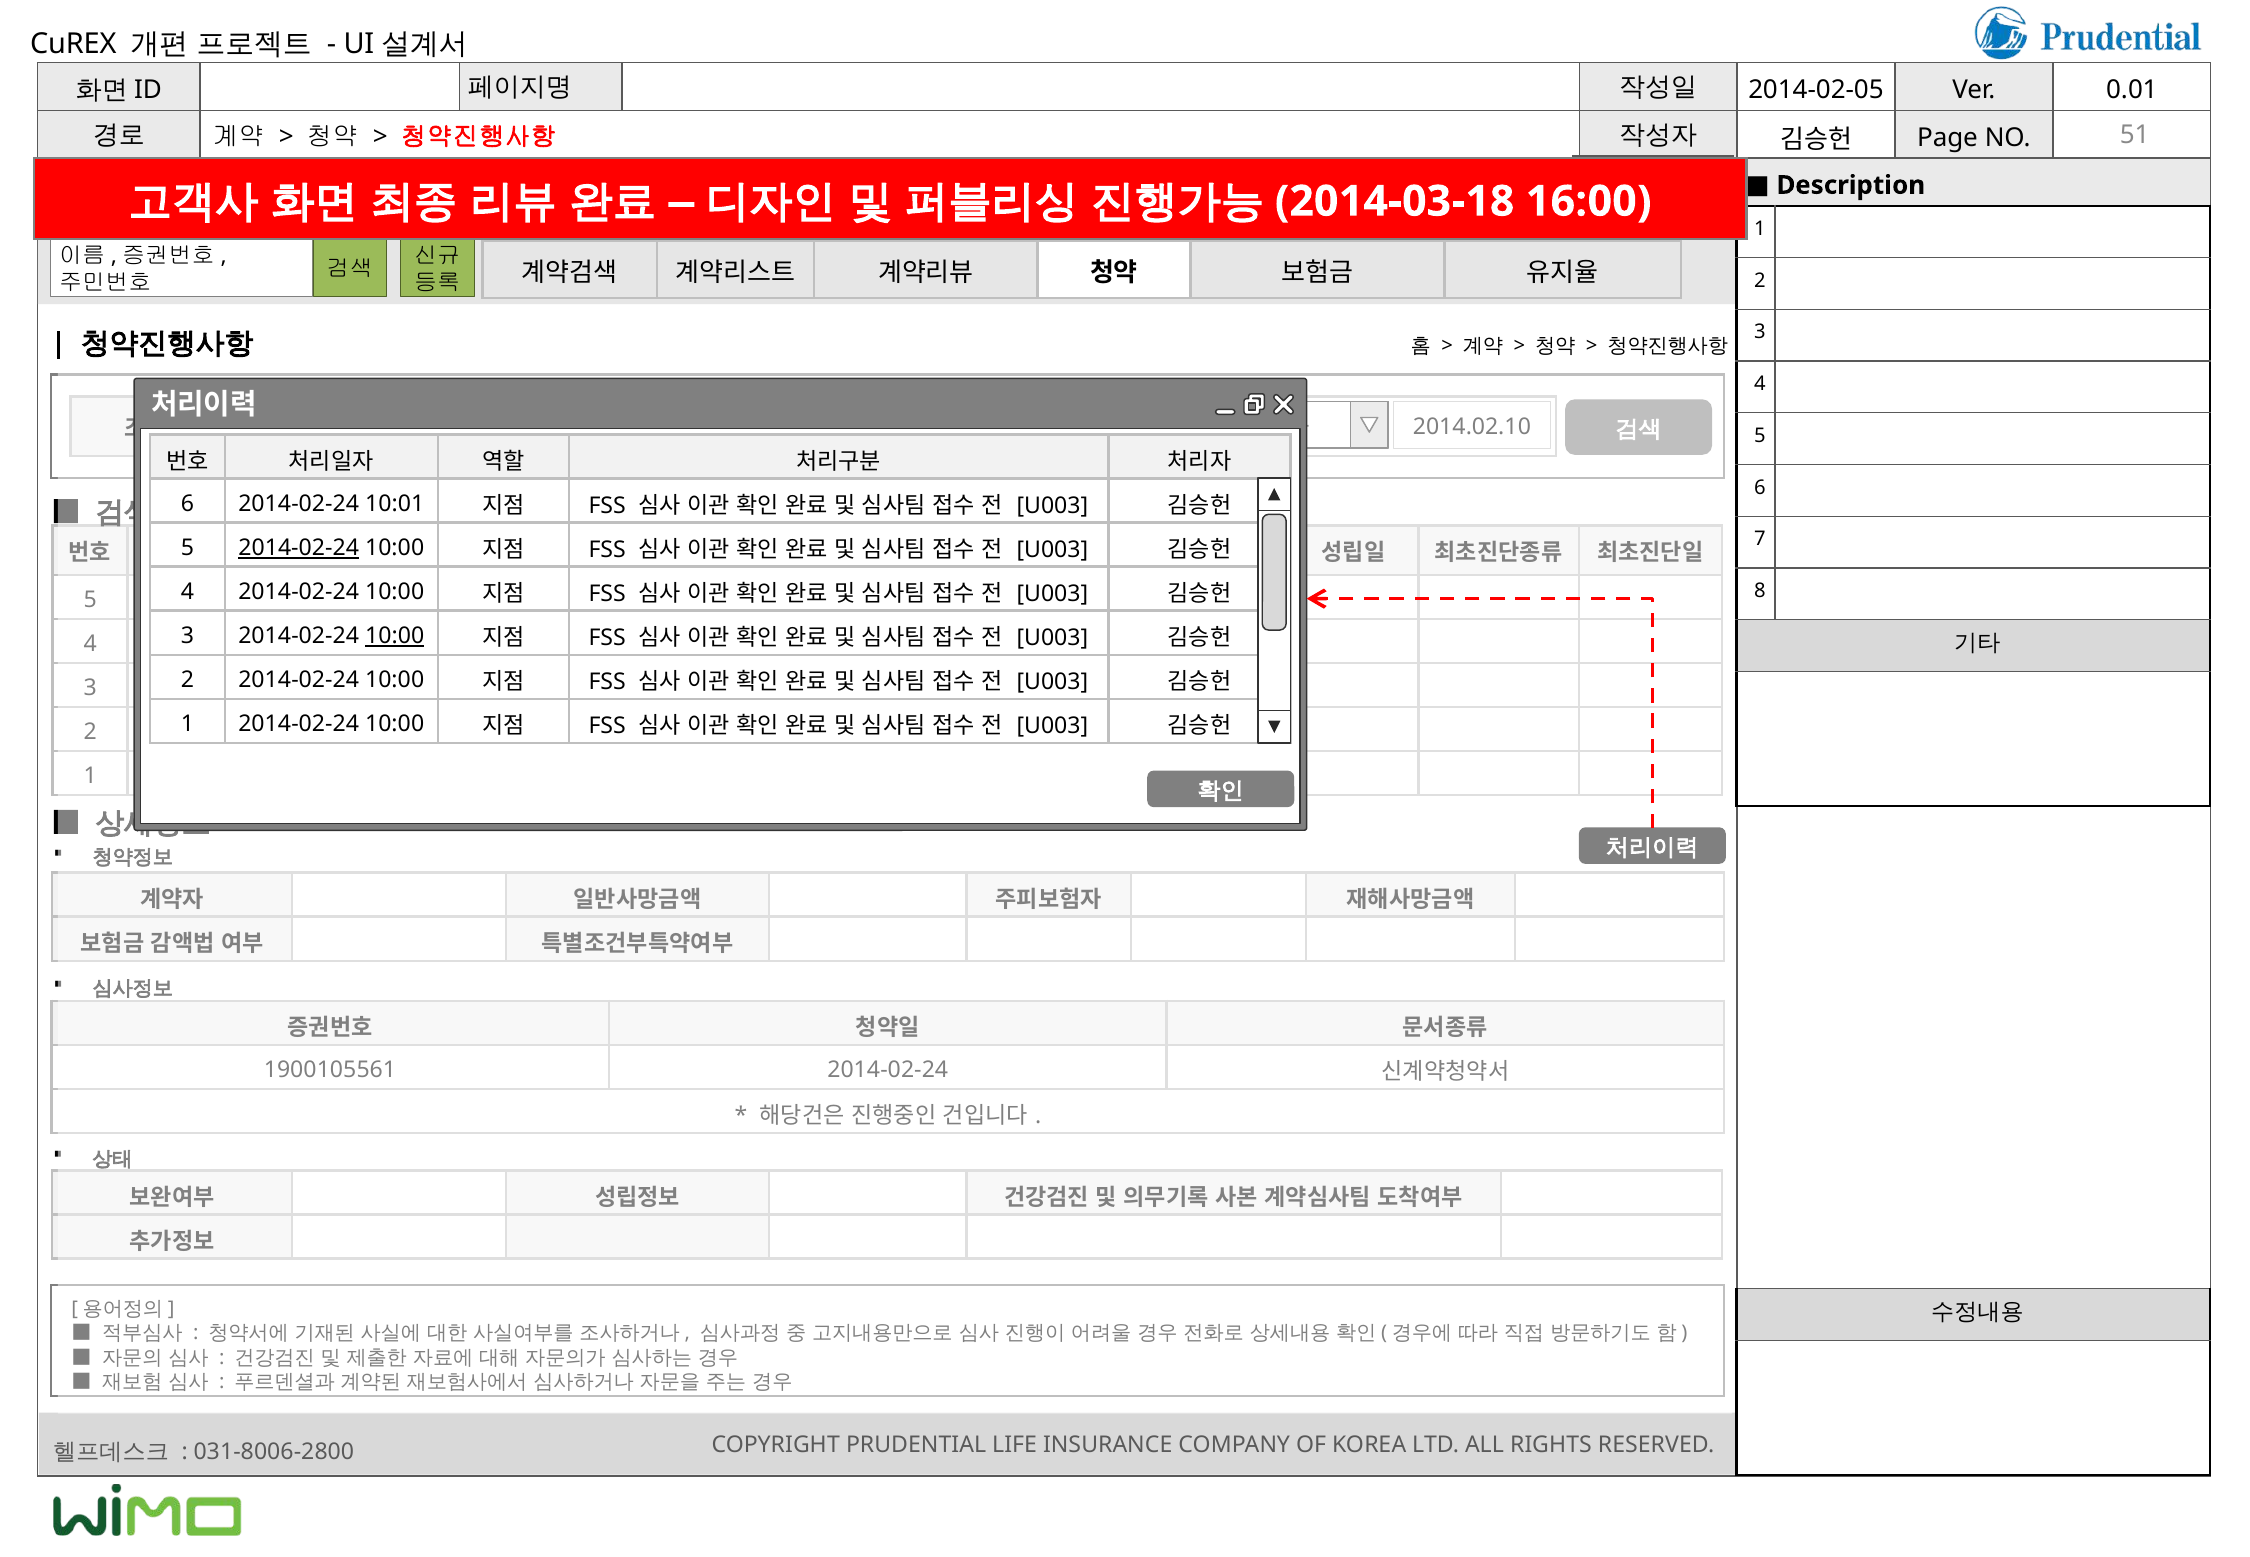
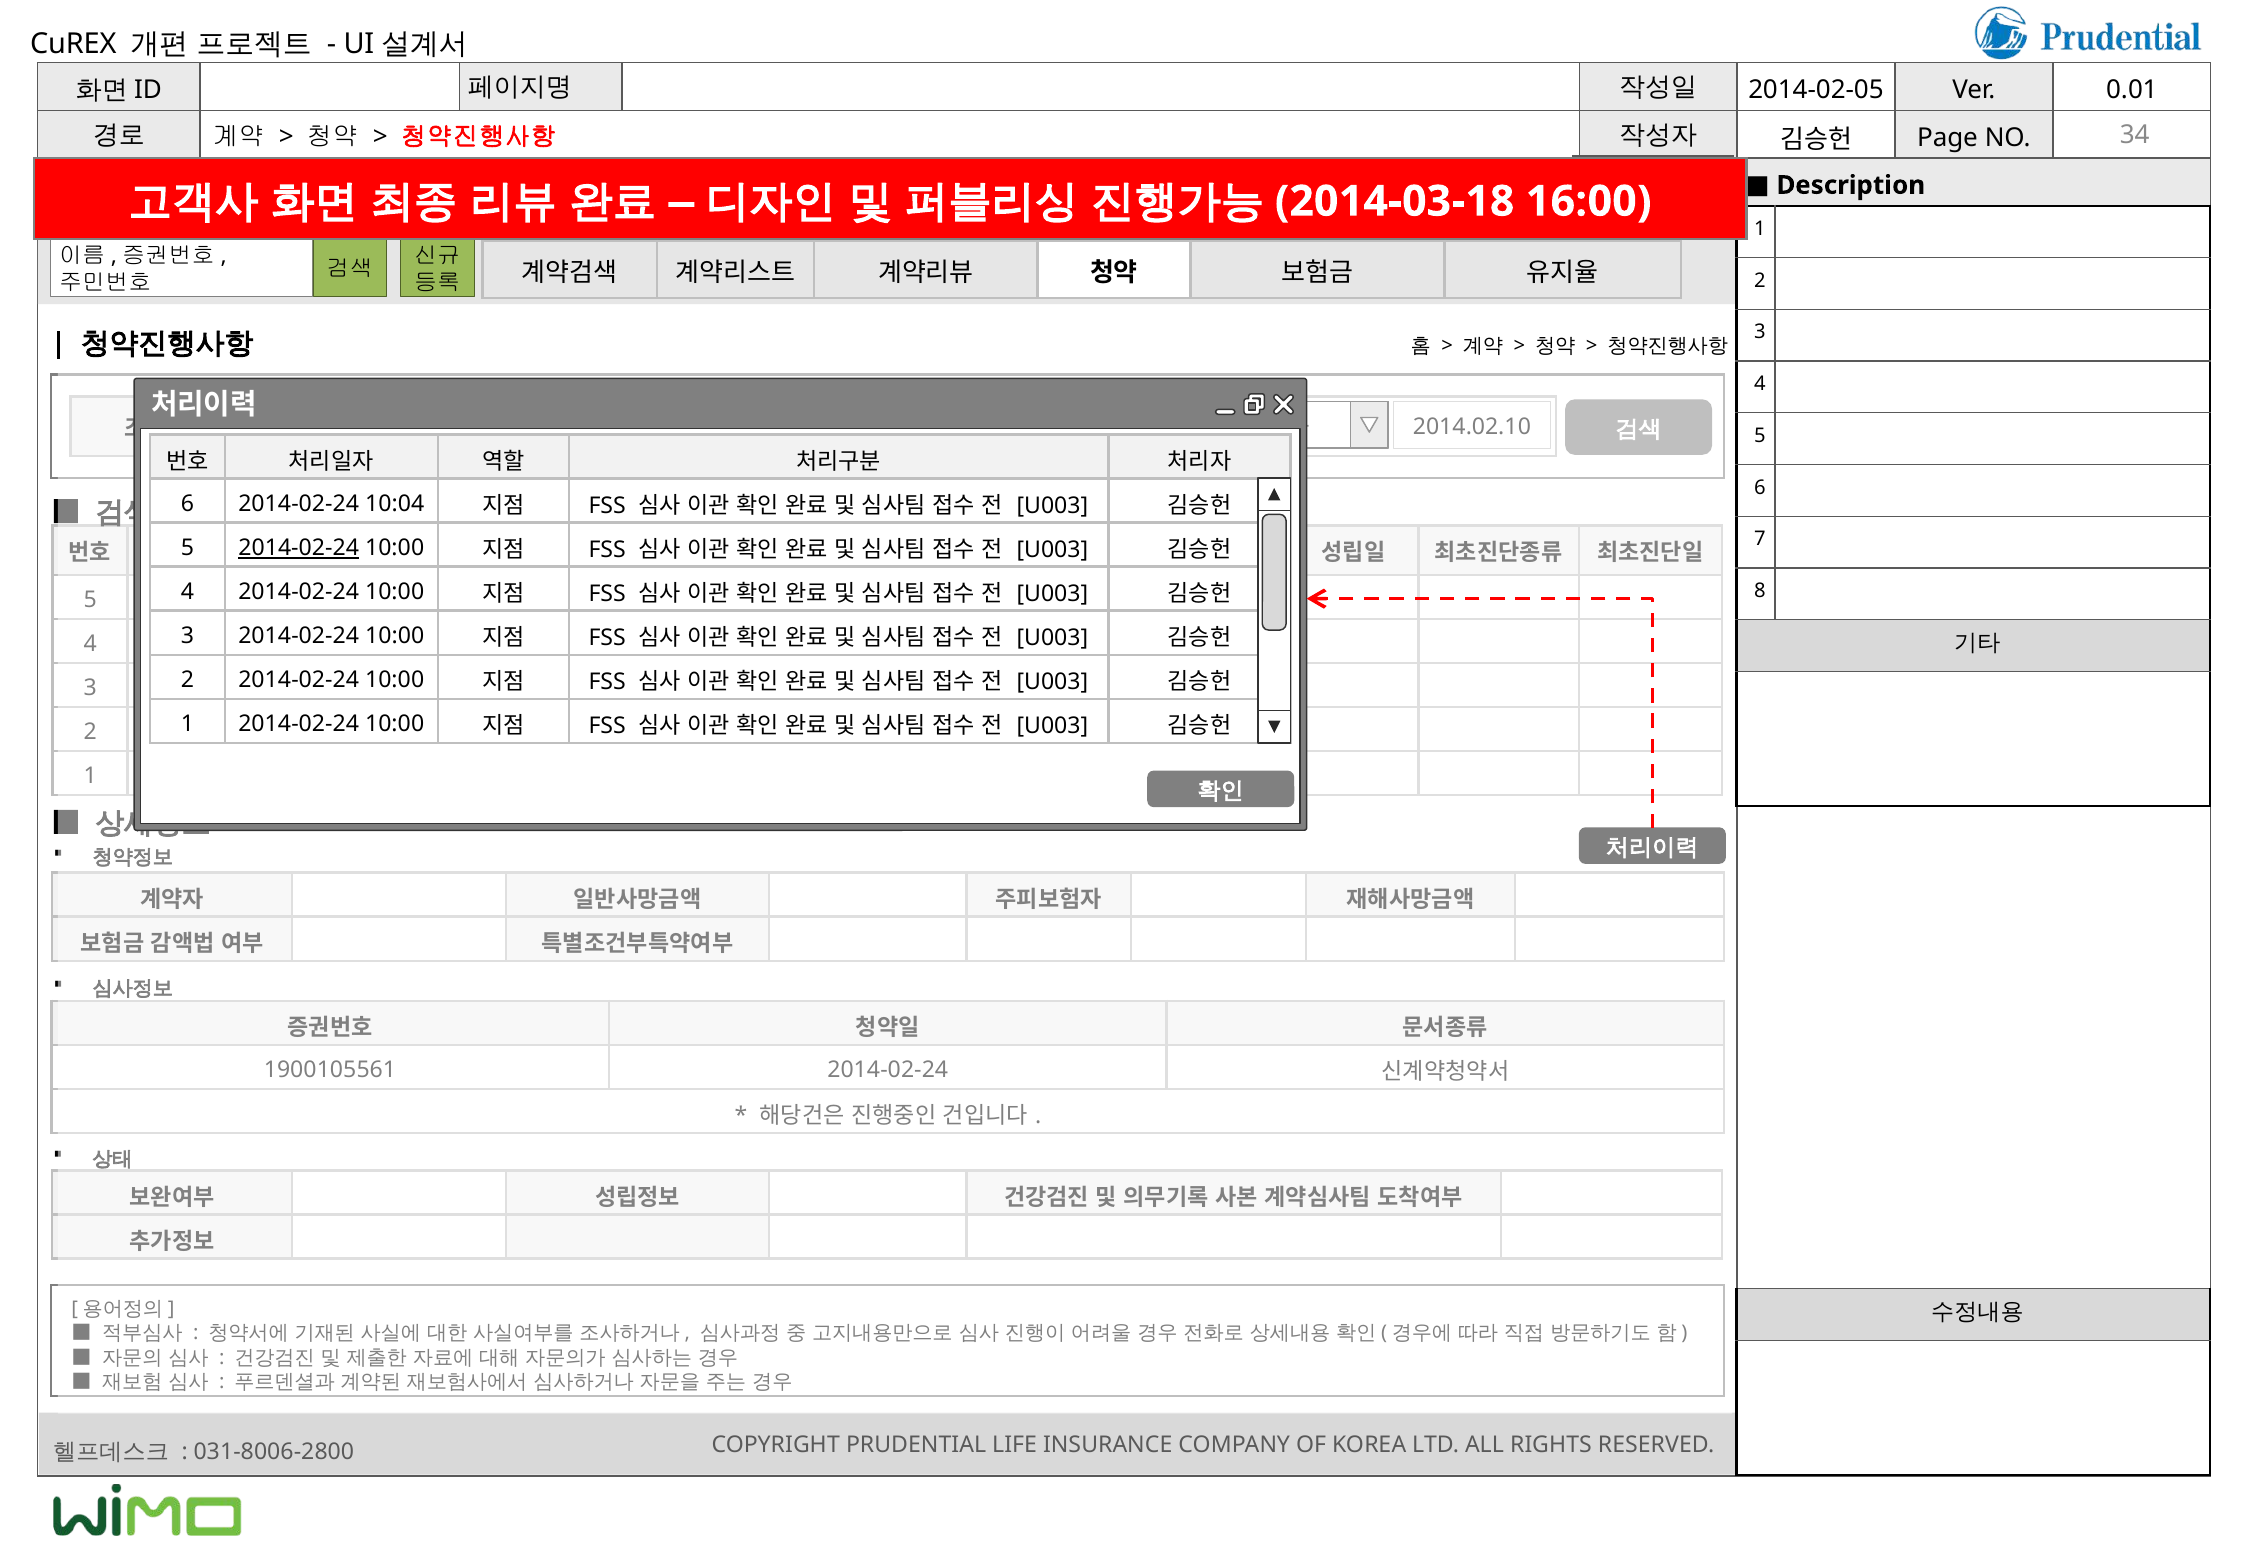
51: 51 -> 34
10:01: 10:01 -> 10:04
10:00 at (395, 636) underline: present -> none
